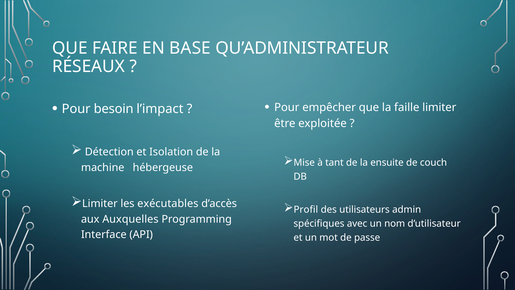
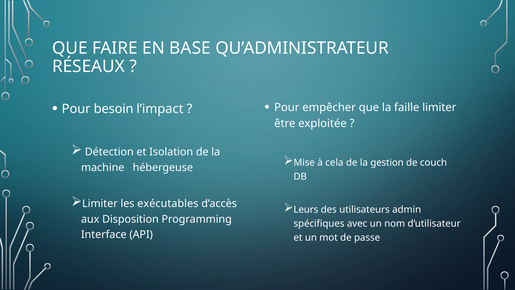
tant: tant -> cela
ensuite: ensuite -> gestion
Profil: Profil -> Leurs
Auxquelles: Auxquelles -> Disposition
